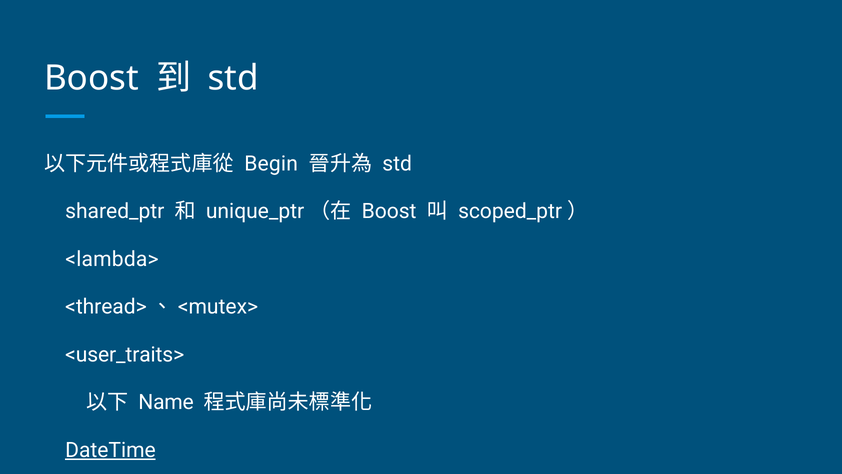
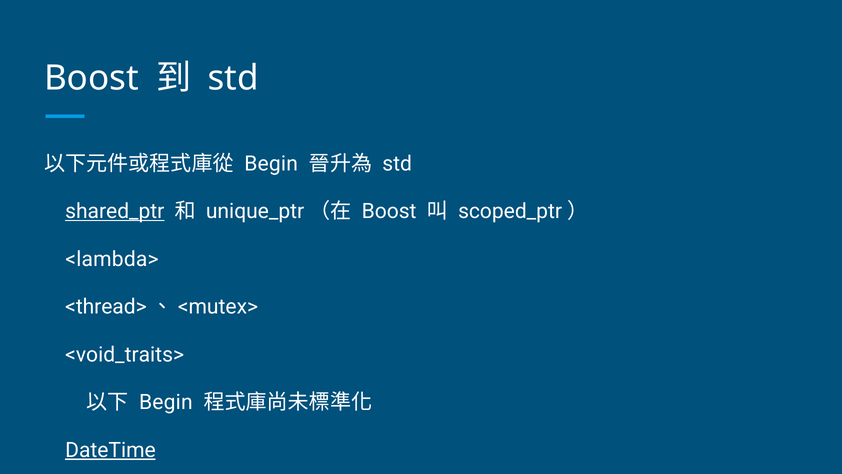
shared_ptr underline: none -> present
<user_traits>: <user_traits> -> <void_traits>
Name at (166, 402): Name -> Begin
